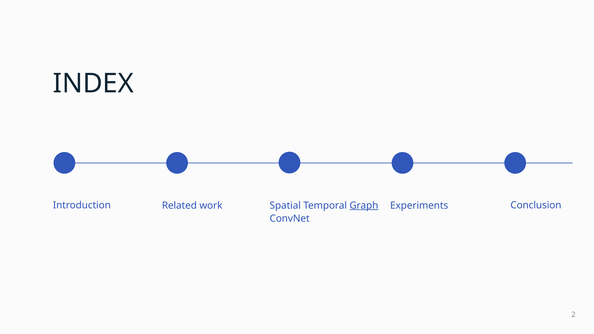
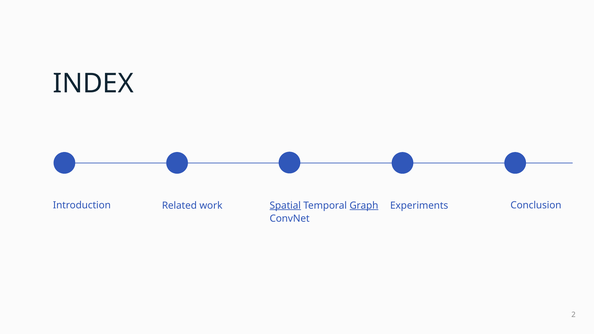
Spatial underline: none -> present
